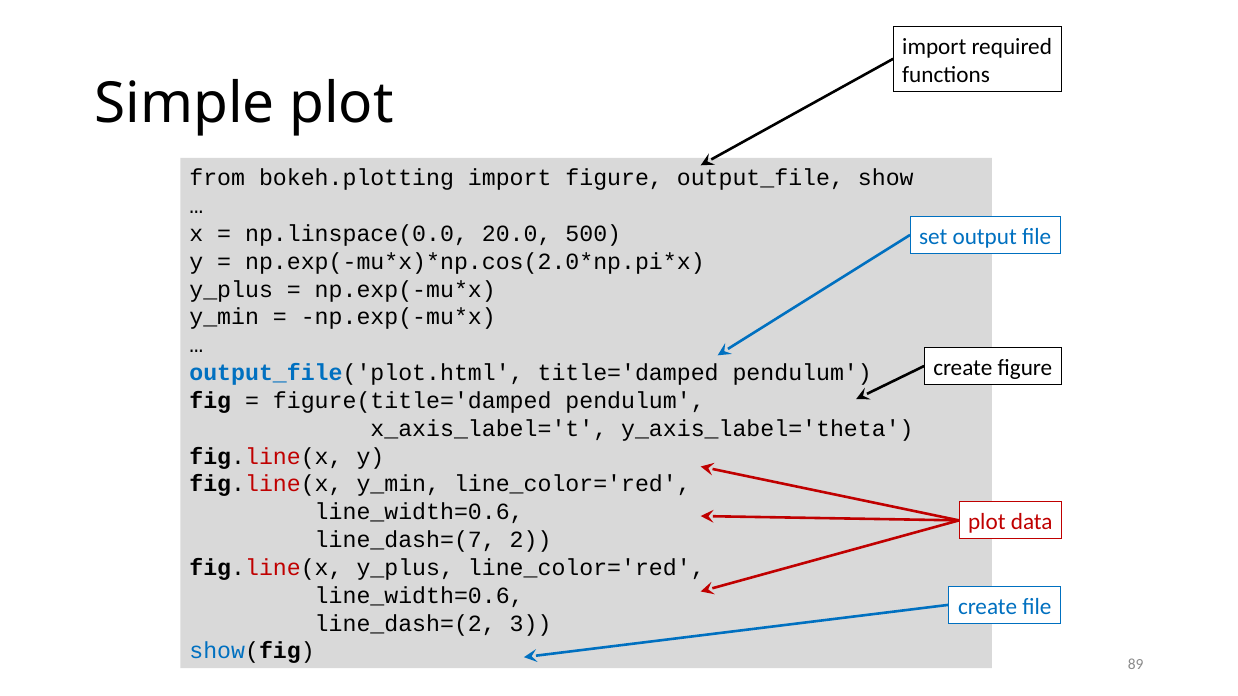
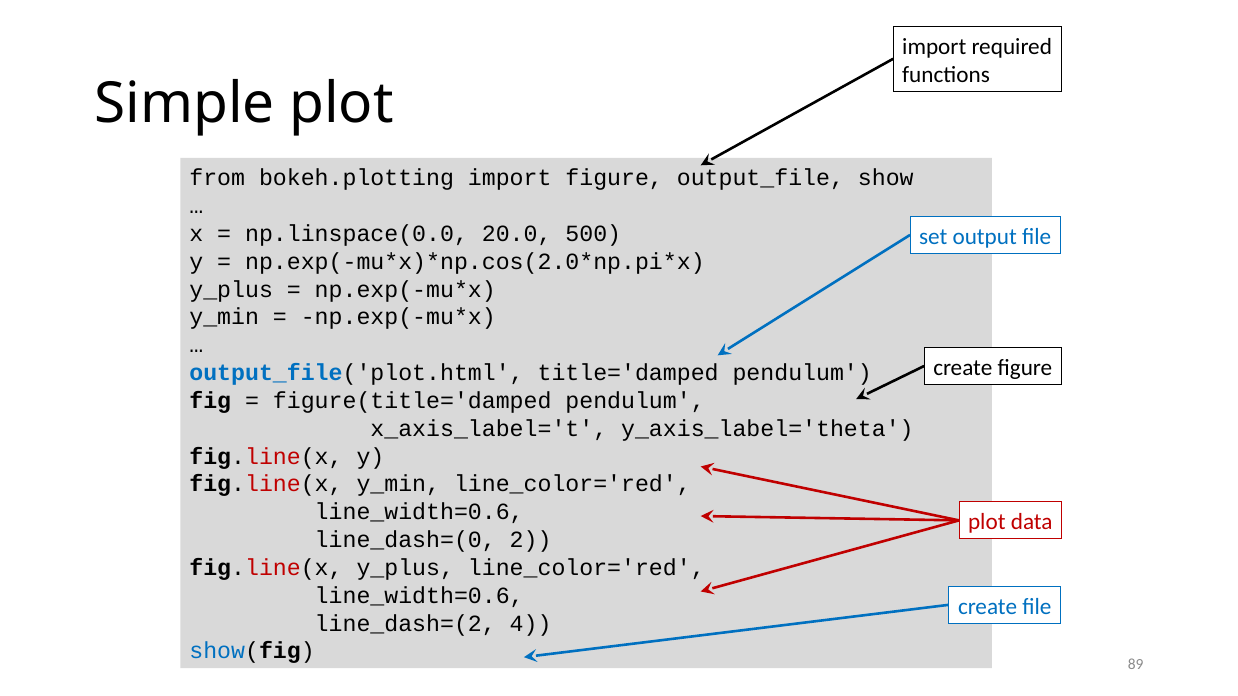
line_dash=(7: line_dash=(7 -> line_dash=(0
3: 3 -> 4
